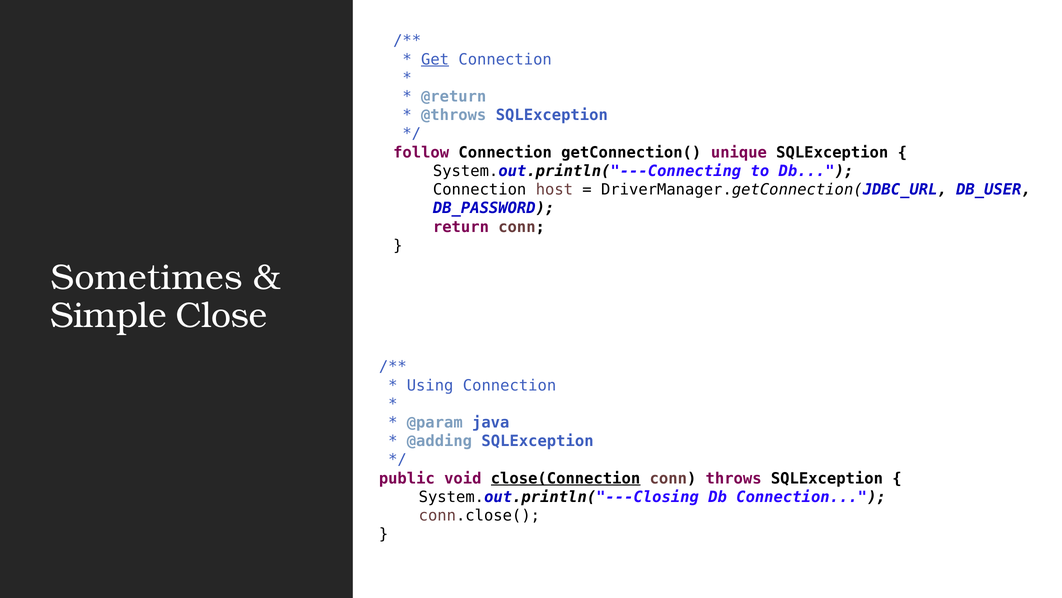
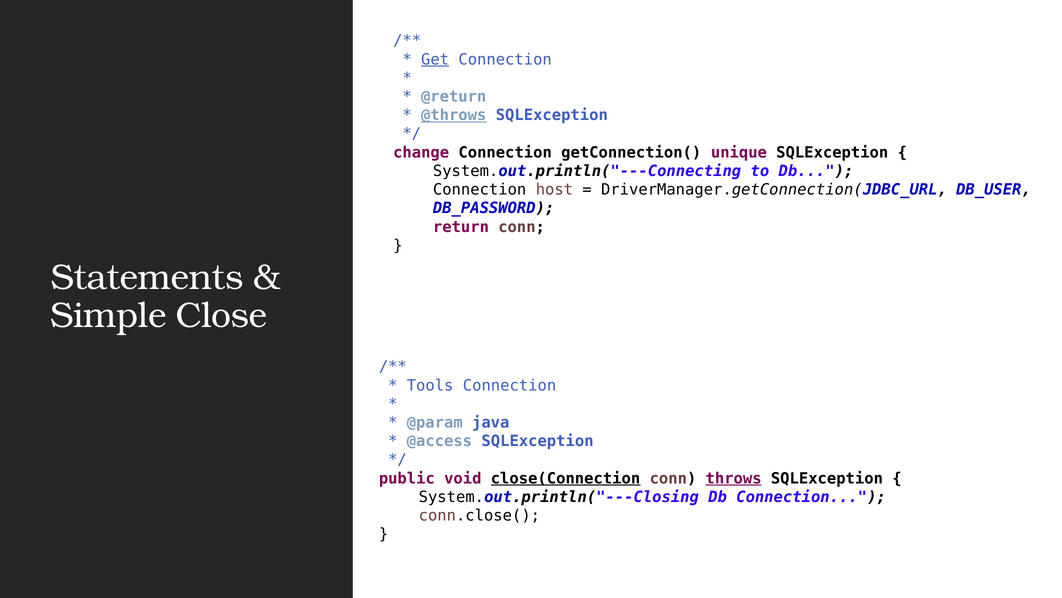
@throws underline: none -> present
follow: follow -> change
Sometimes: Sometimes -> Statements
Using: Using -> Tools
@adding: @adding -> @access
throws underline: none -> present
